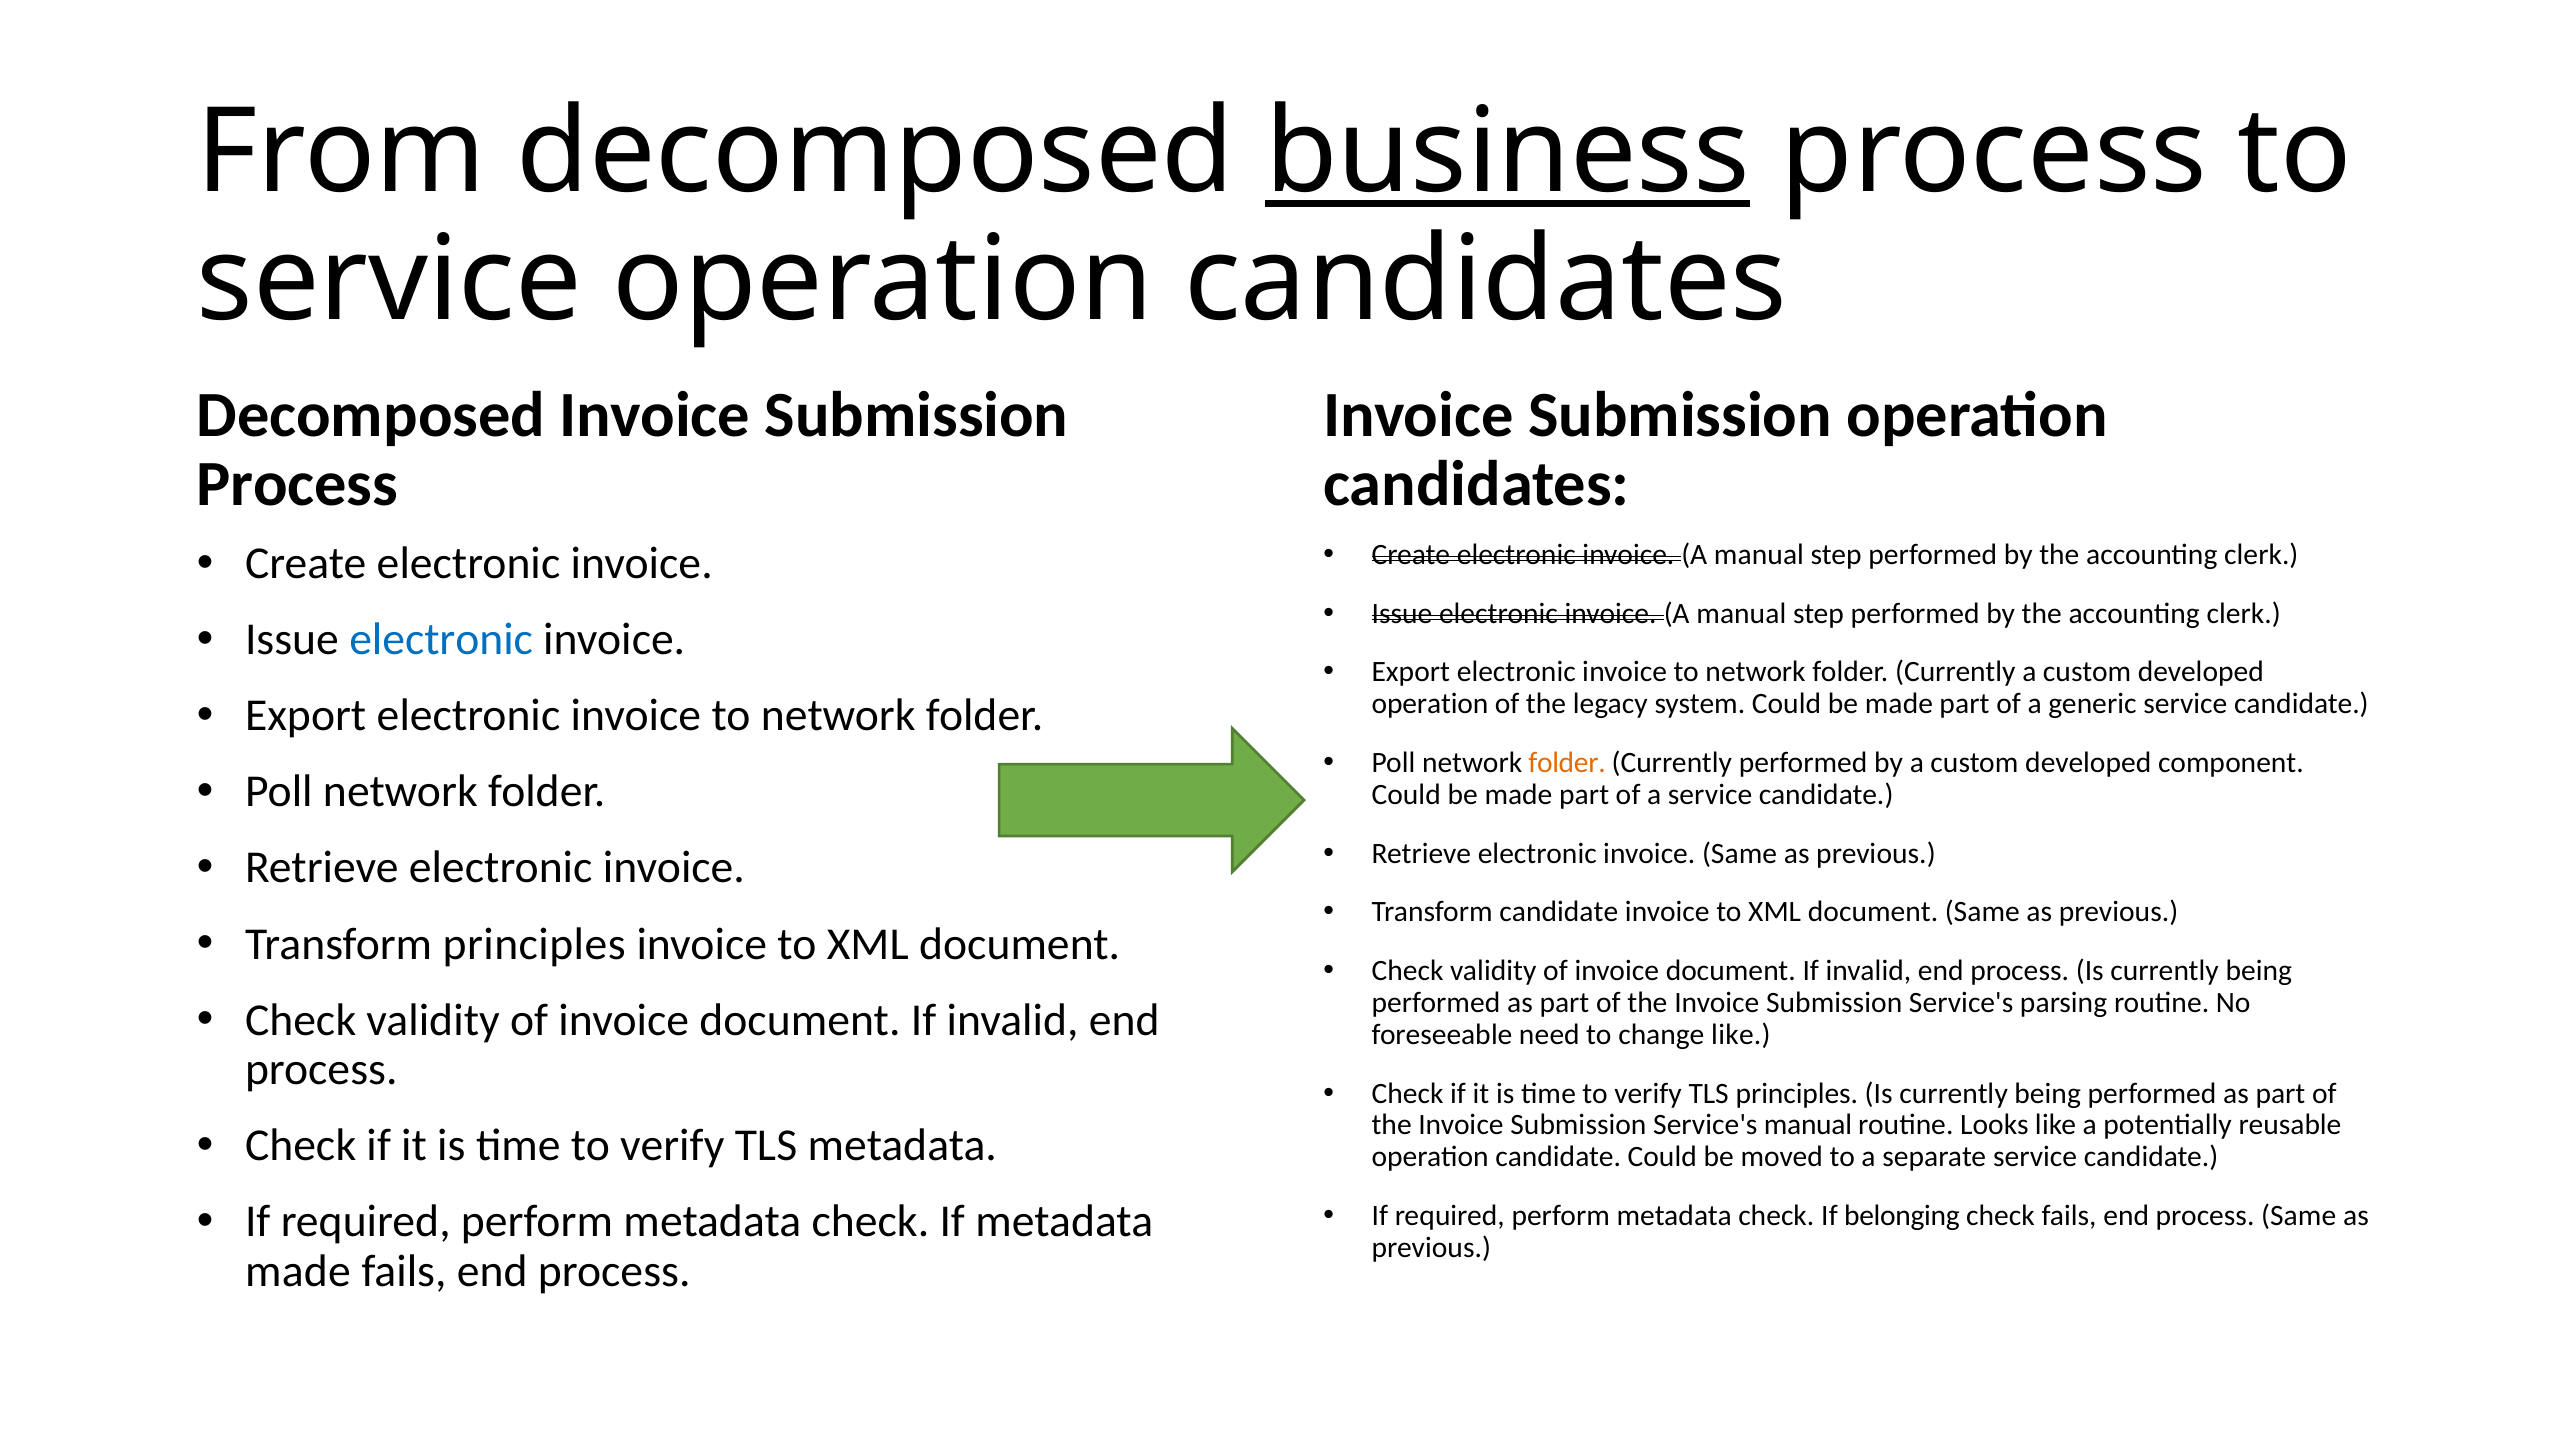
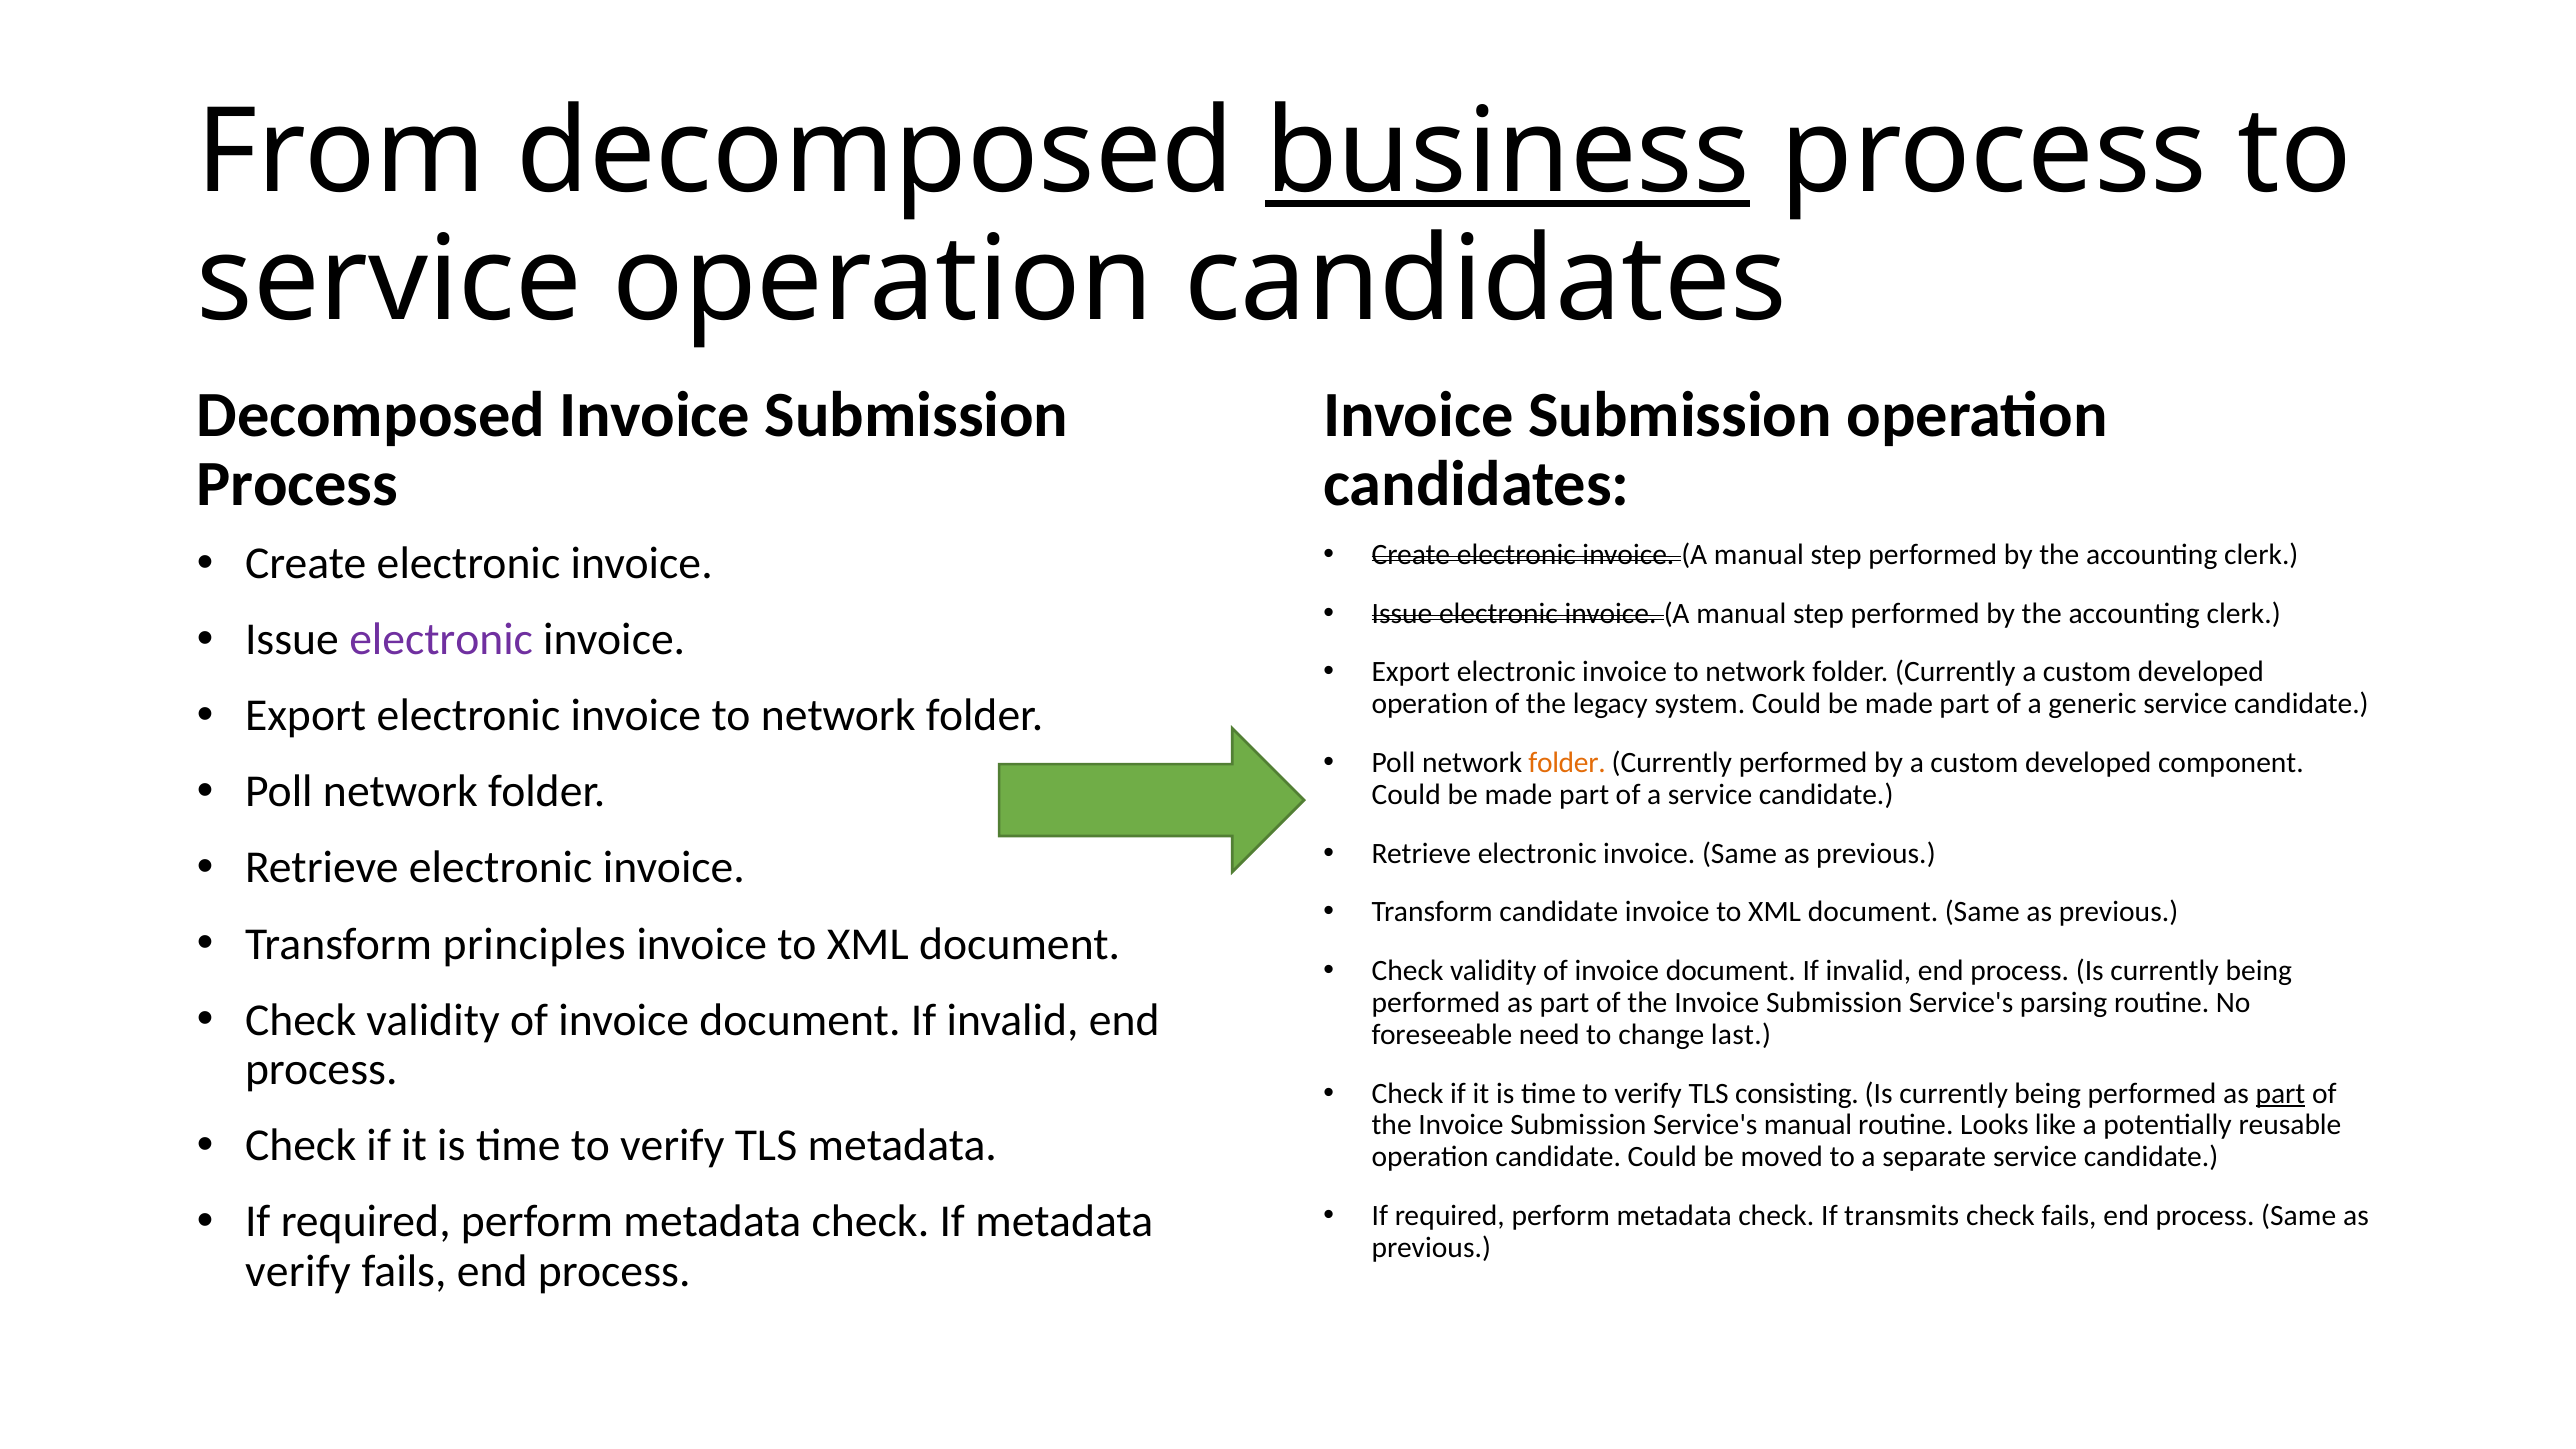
electronic at (441, 639) colour: blue -> purple
change like: like -> last
TLS principles: principles -> consisting
part at (2280, 1093) underline: none -> present
belonging: belonging -> transmits
made at (298, 1271): made -> verify
